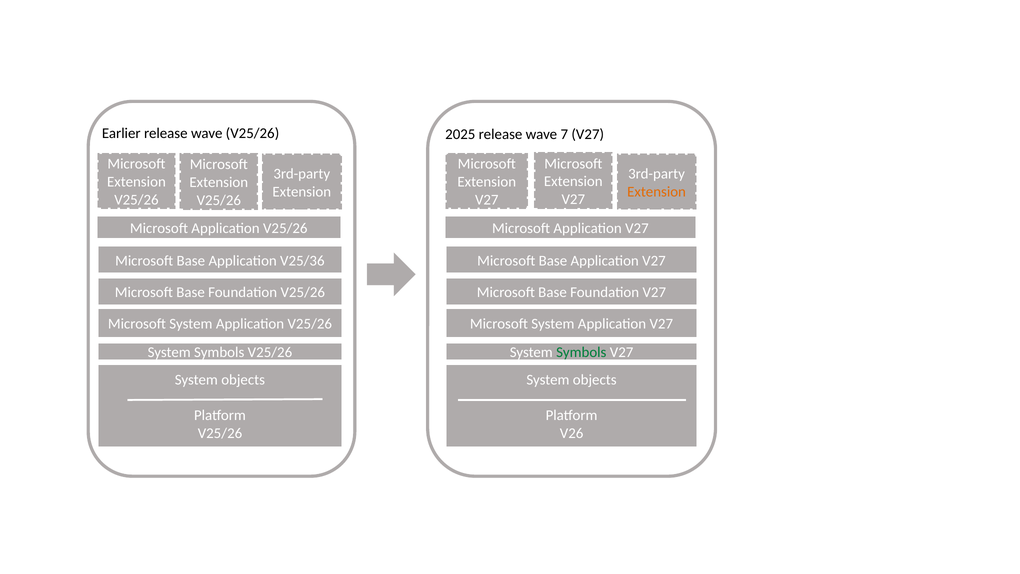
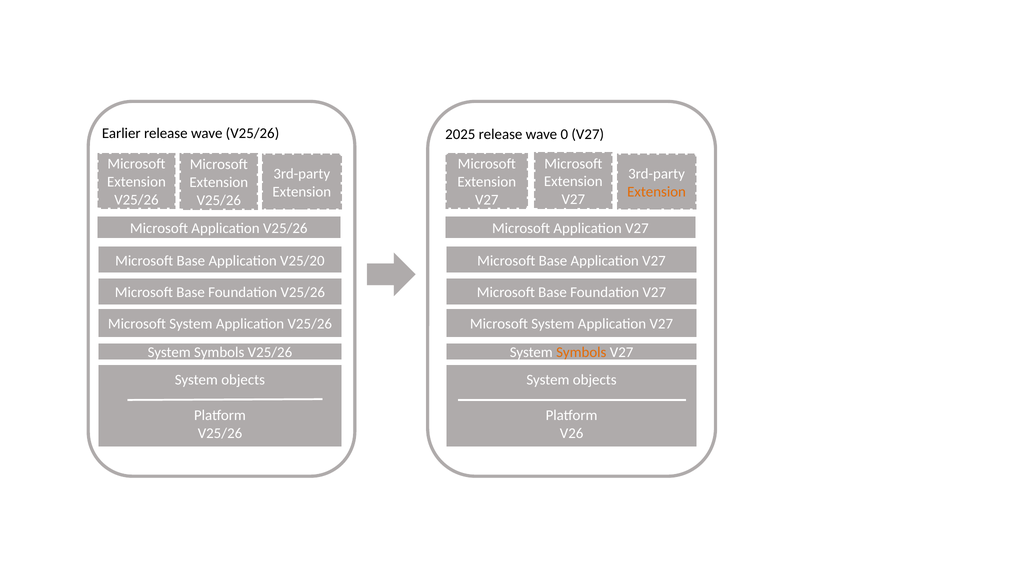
7: 7 -> 0
V25/36: V25/36 -> V25/20
Symbols at (581, 352) colour: green -> orange
